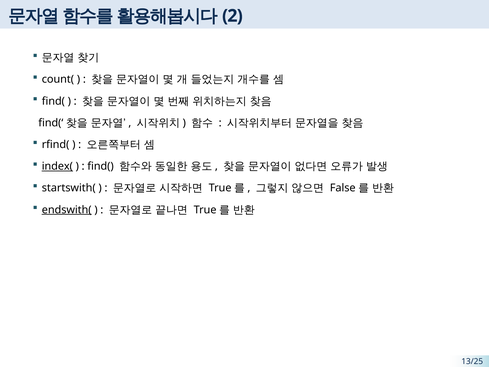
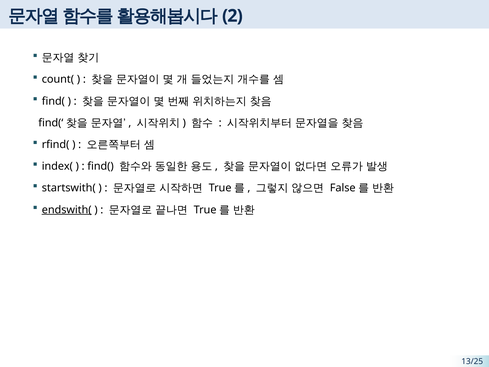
index( underline: present -> none
